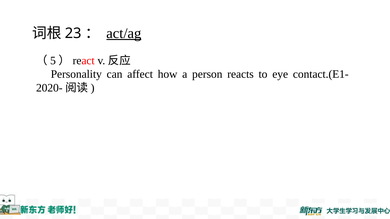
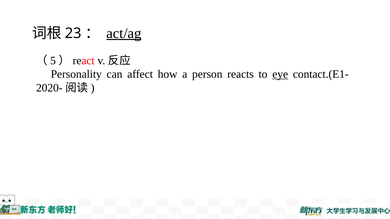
eye underline: none -> present
